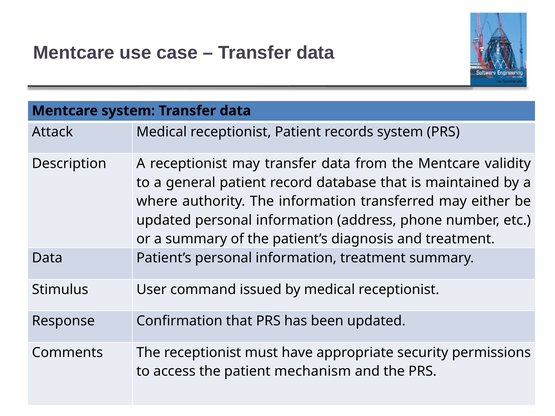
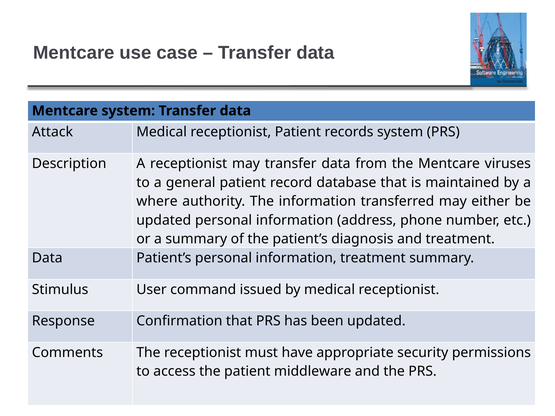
validity: validity -> viruses
mechanism: mechanism -> middleware
